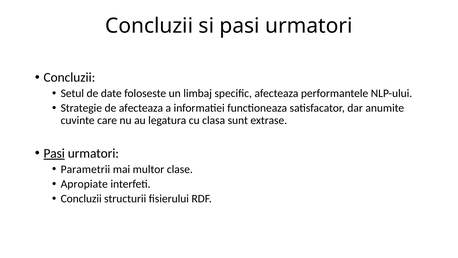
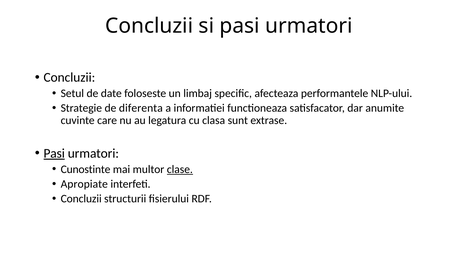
de afecteaza: afecteaza -> diferenta
Parametrii: Parametrii -> Cunostinte
clase underline: none -> present
